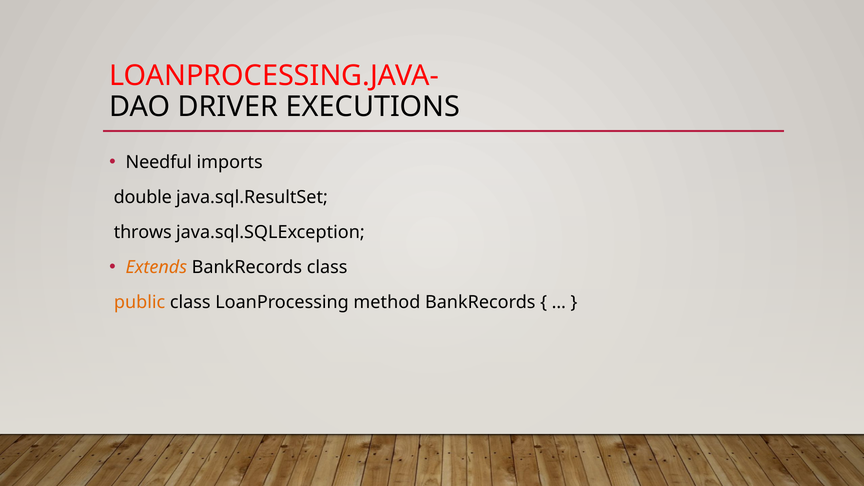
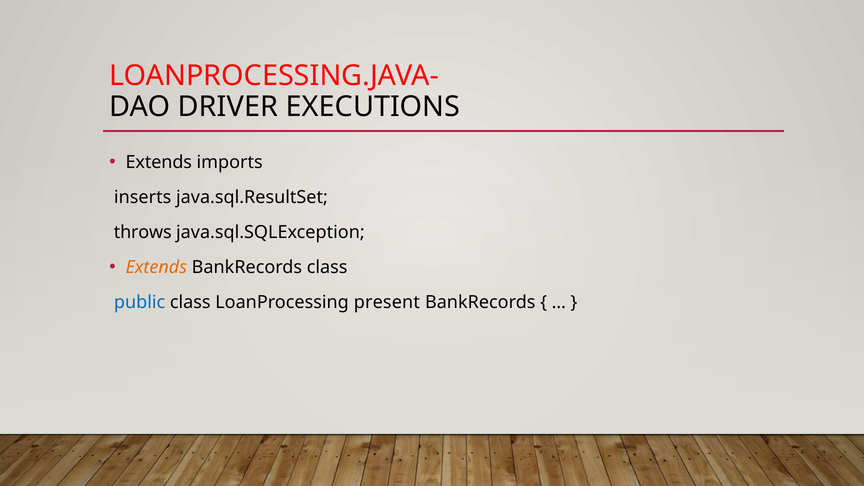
Needful at (159, 162): Needful -> Extends
double: double -> inserts
public colour: orange -> blue
method: method -> present
